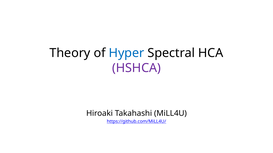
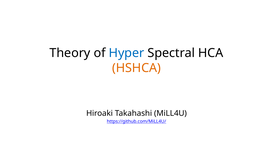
HSHCA colour: purple -> orange
